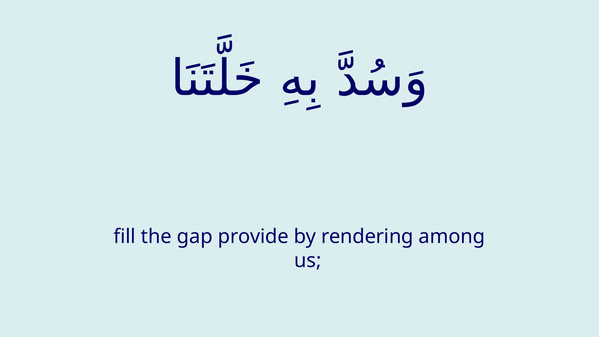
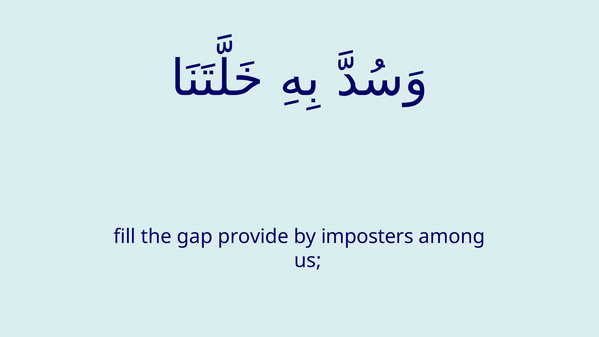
rendering: rendering -> imposters
